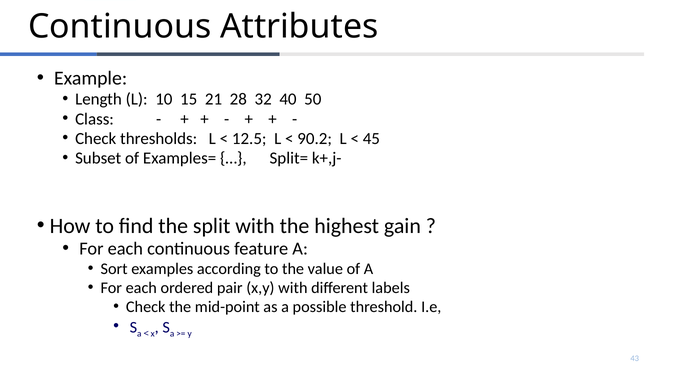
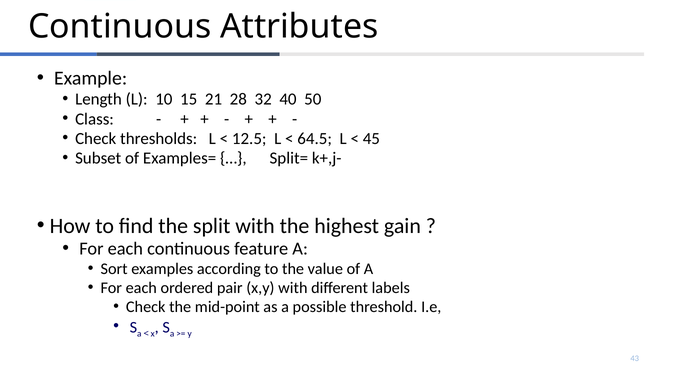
90.2: 90.2 -> 64.5
